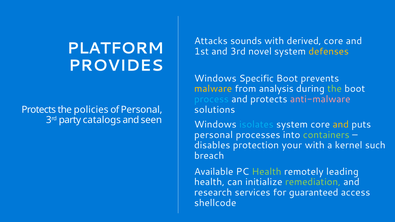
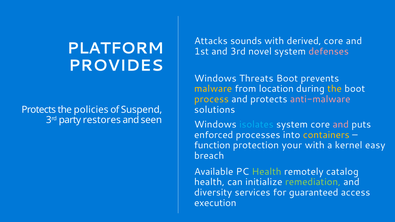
defenses colour: yellow -> pink
Specific: Specific -> Threats
analysis: analysis -> location
the at (335, 89) colour: light green -> yellow
process colour: light blue -> yellow
of Personal: Personal -> Suspend
catalogs: catalogs -> restores
and at (341, 124) colour: yellow -> pink
personal at (214, 135): personal -> enforced
containers colour: light green -> yellow
disables: disables -> function
such: such -> easy
leading: leading -> catalog
research: research -> diversity
shellcode: shellcode -> execution
